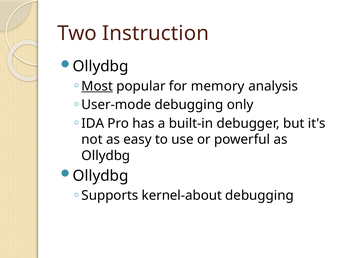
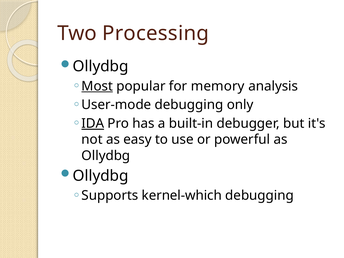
Instruction: Instruction -> Processing
IDA underline: none -> present
kernel-about: kernel-about -> kernel-which
